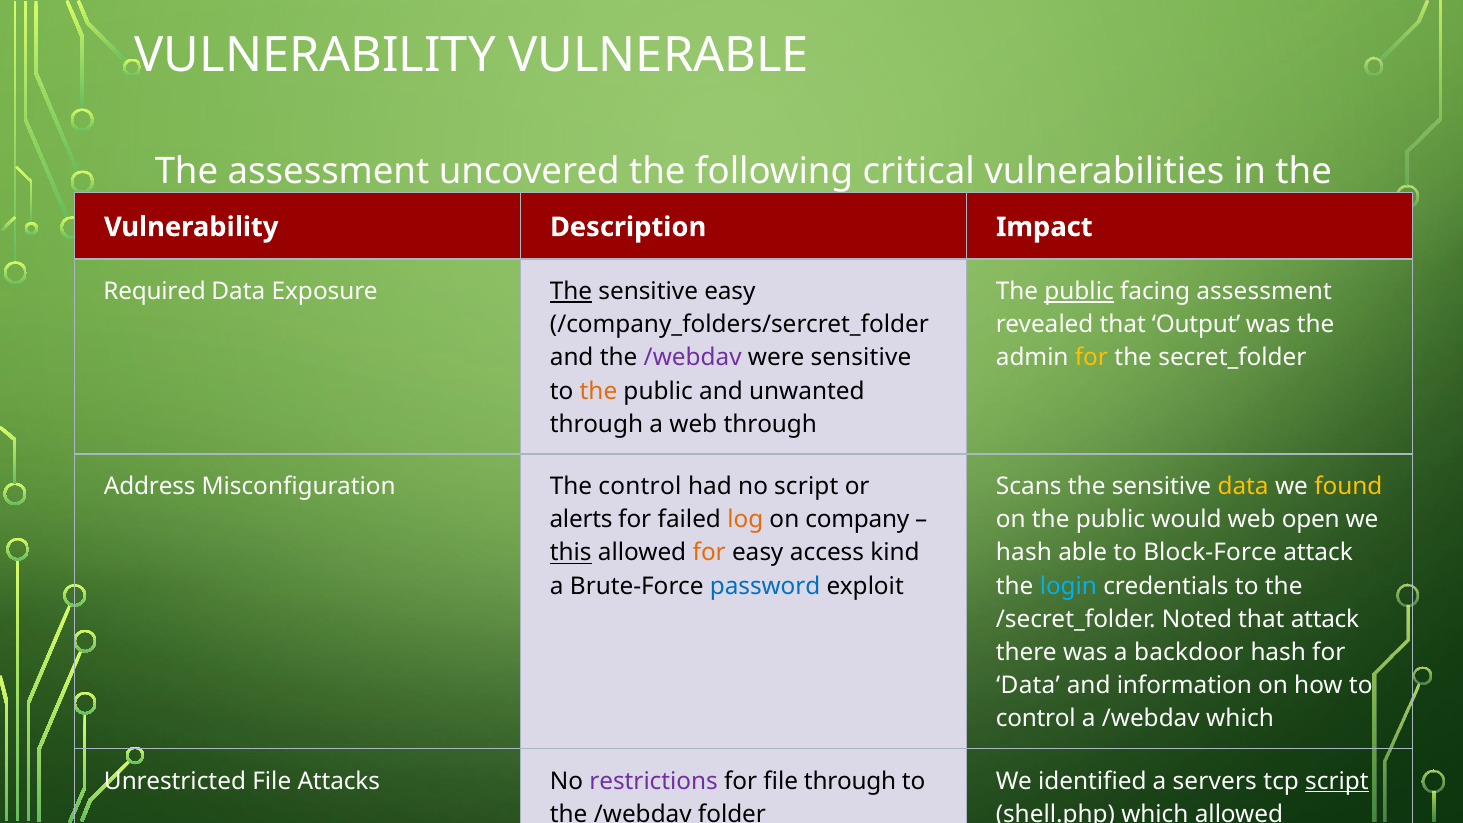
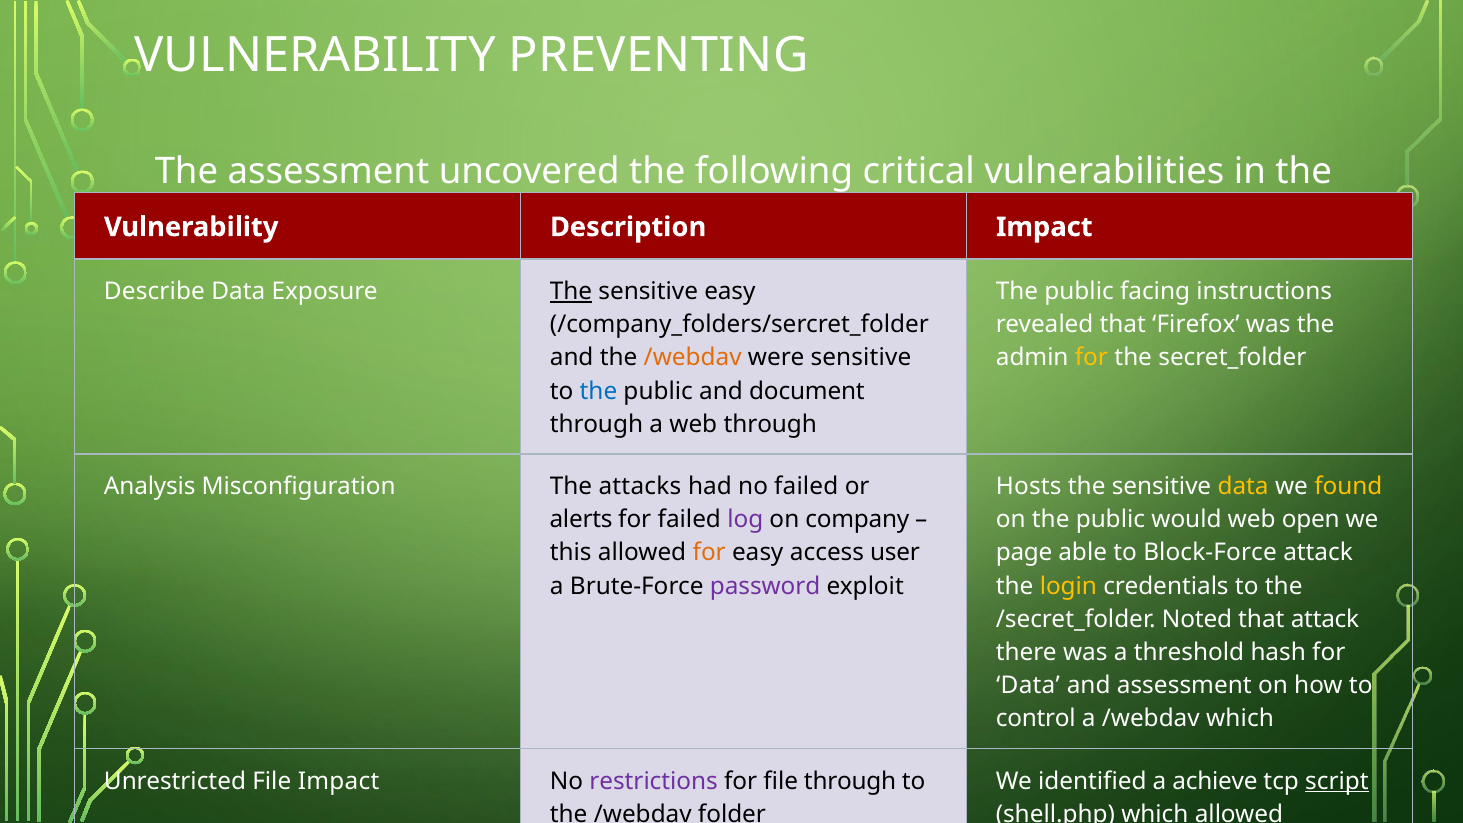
VULNERABLE: VULNERABLE -> PREVENTING
Required: Required -> Describe
public at (1079, 291) underline: present -> none
facing assessment: assessment -> instructions
Output: Output -> Firefox
/webdav at (693, 358) colour: purple -> orange
the at (598, 391) colour: orange -> blue
unwanted: unwanted -> document
Address: Address -> Analysis
The control: control -> attacks
no script: script -> failed
Scans: Scans -> Hosts
log colour: orange -> purple
this underline: present -> none
kind: kind -> user
hash at (1024, 553): hash -> page
password colour: blue -> purple
login colour: light blue -> yellow
a backdoor: backdoor -> threshold
and information: information -> assessment
File Attacks: Attacks -> Impact
servers: servers -> achieve
